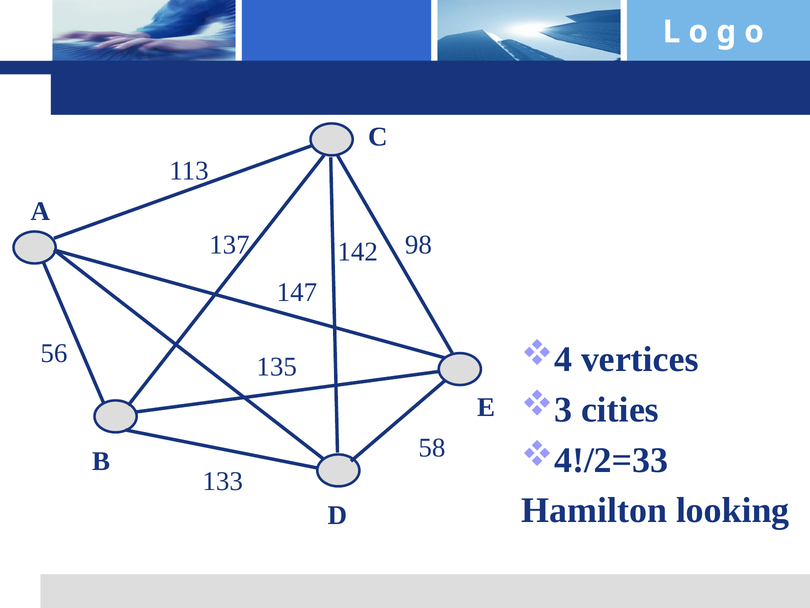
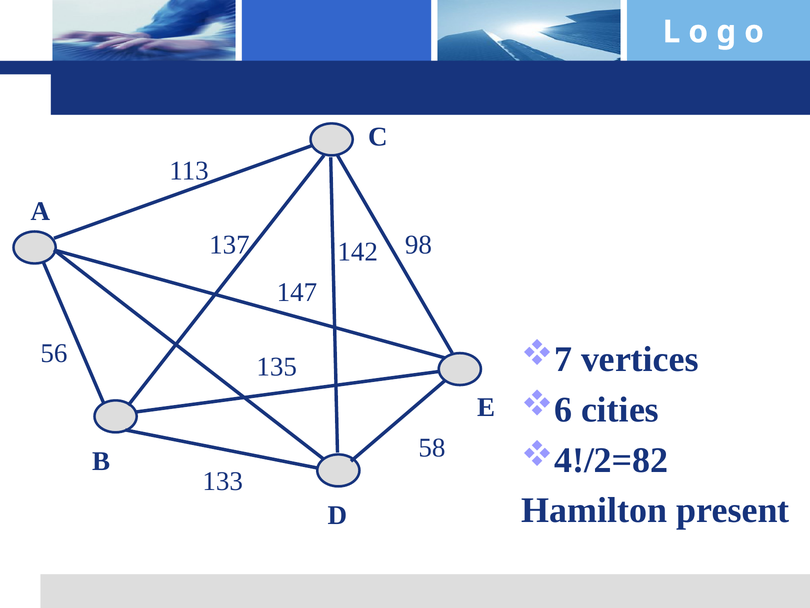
4: 4 -> 7
3: 3 -> 6
4!/2=33: 4!/2=33 -> 4!/2=82
looking: looking -> present
